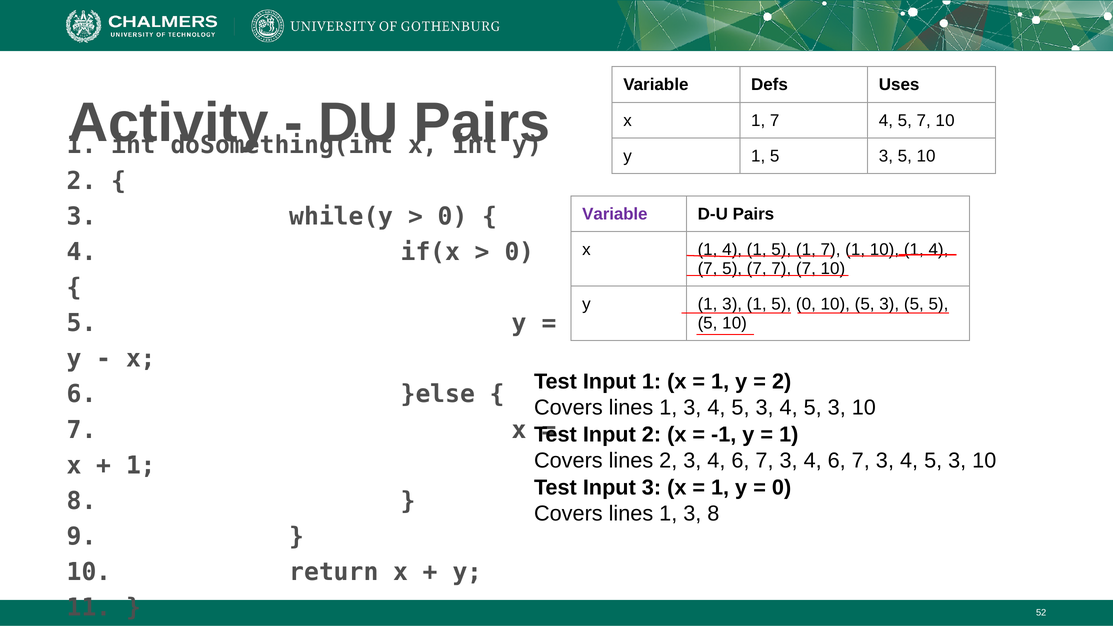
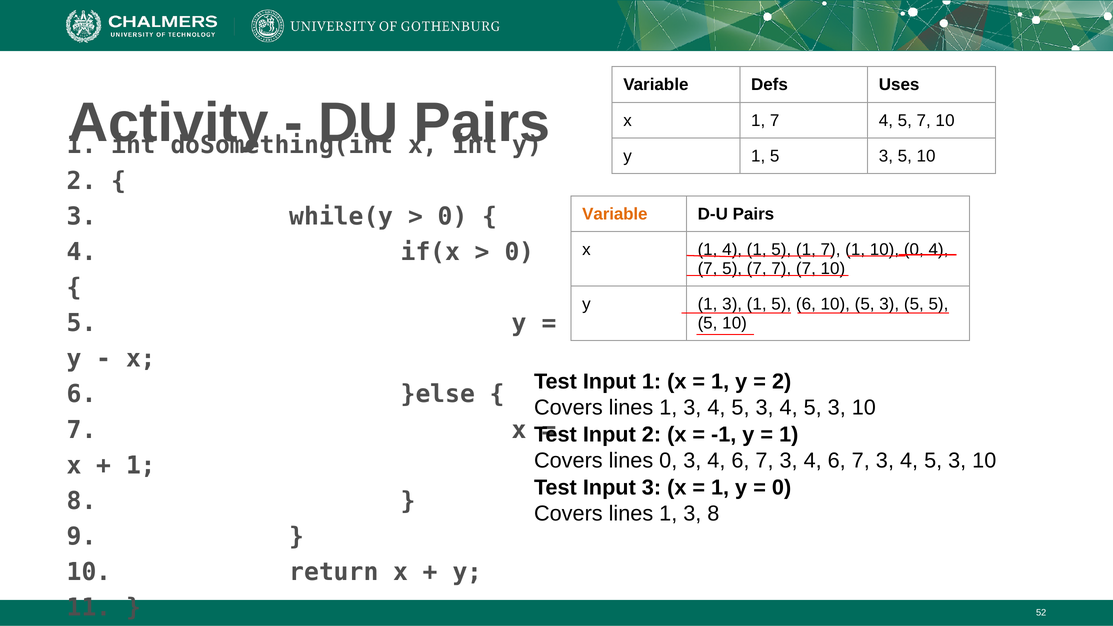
Variable at (615, 214) colour: purple -> orange
10 1: 1 -> 0
5 0: 0 -> 6
lines 2: 2 -> 0
